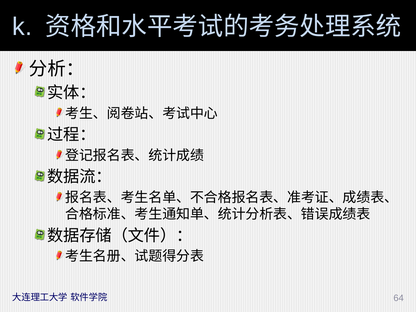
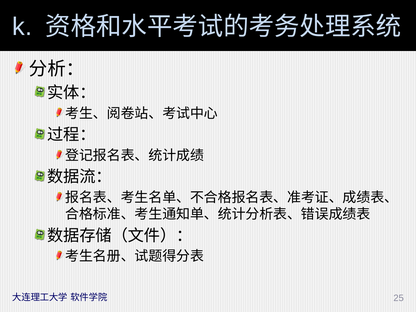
64: 64 -> 25
